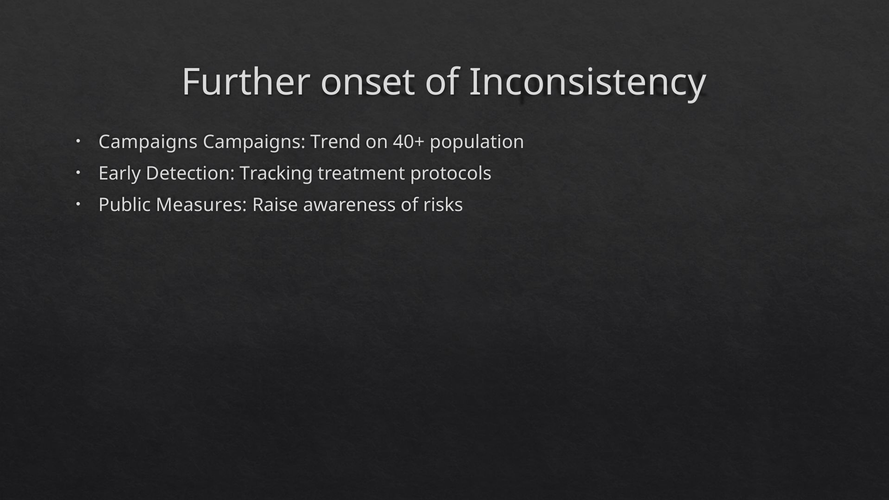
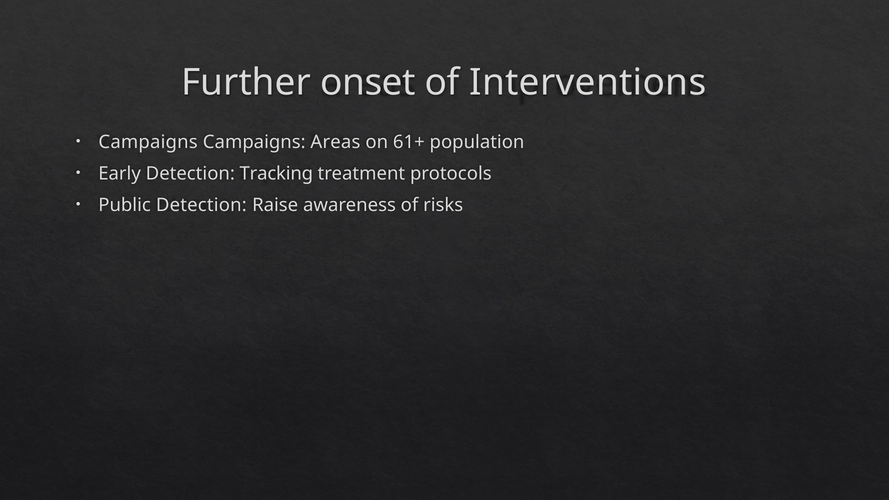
Inconsistency: Inconsistency -> Interventions
Trend: Trend -> Areas
40+: 40+ -> 61+
Public Measures: Measures -> Detection
